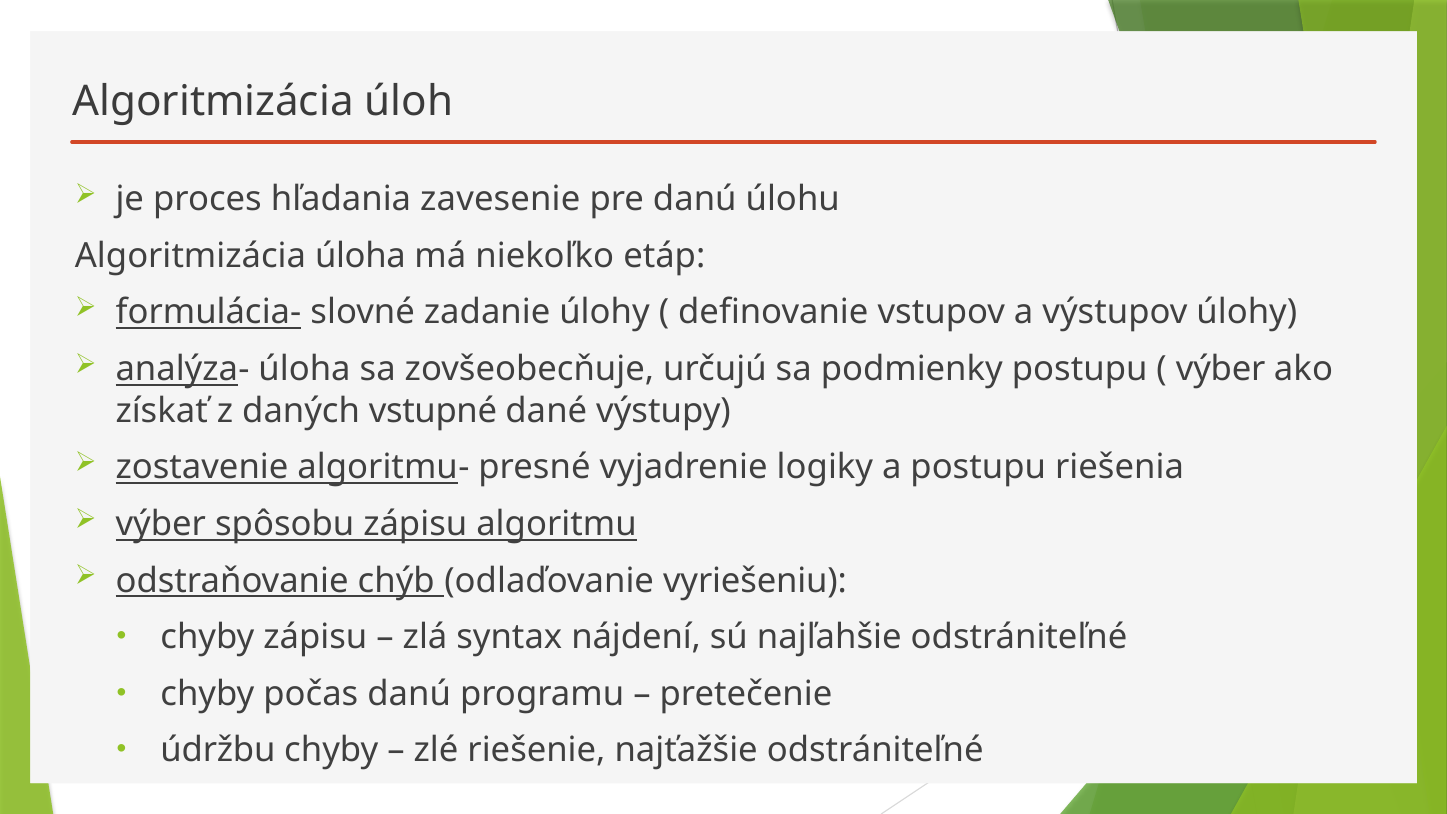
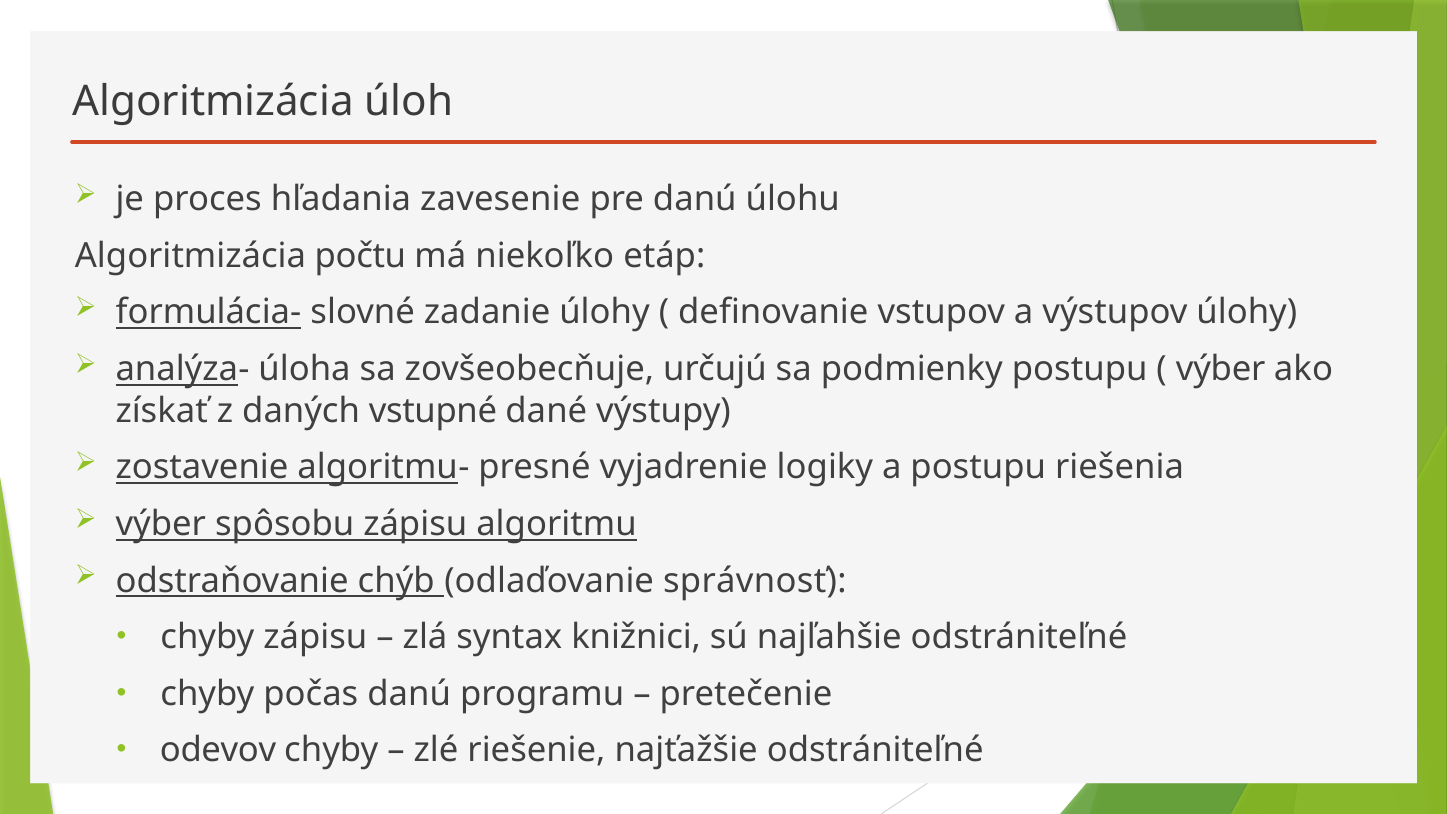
Algoritmizácia úloha: úloha -> počtu
vyriešeniu: vyriešeniu -> správnosť
nájdení: nájdení -> knižnici
údržbu: údržbu -> odevov
